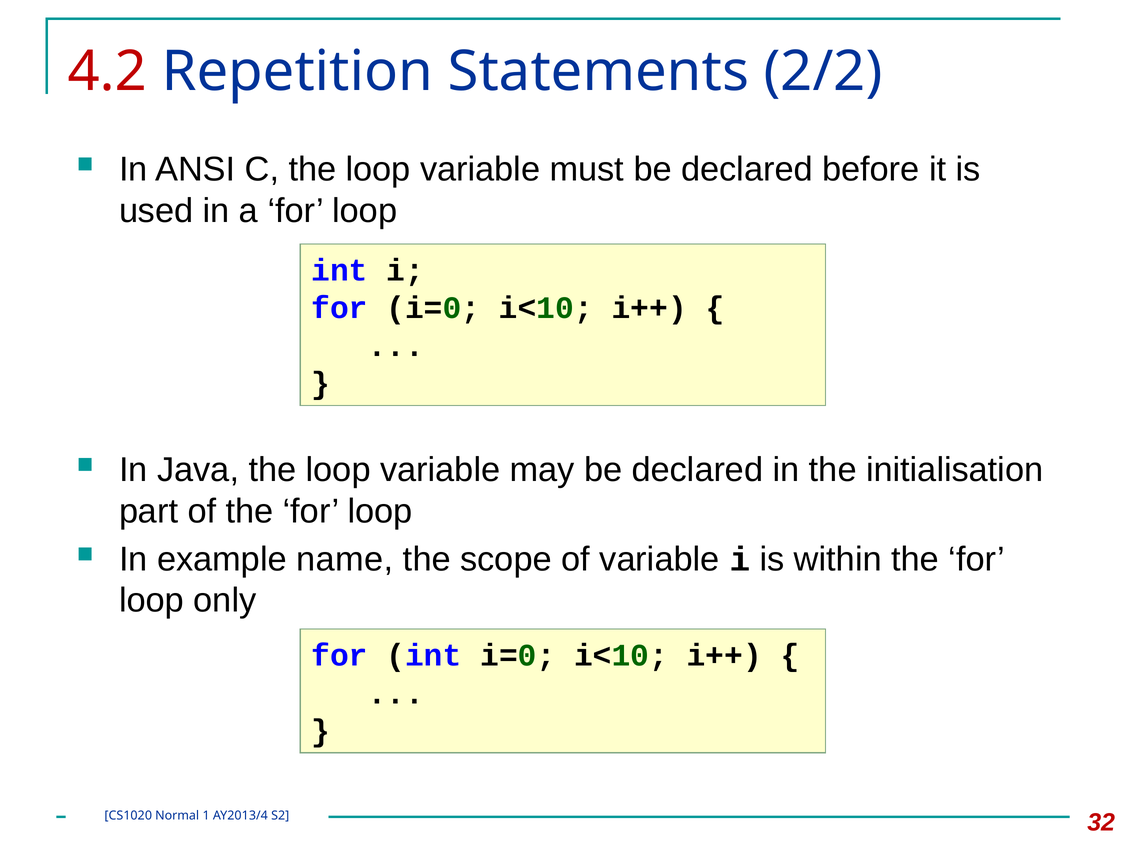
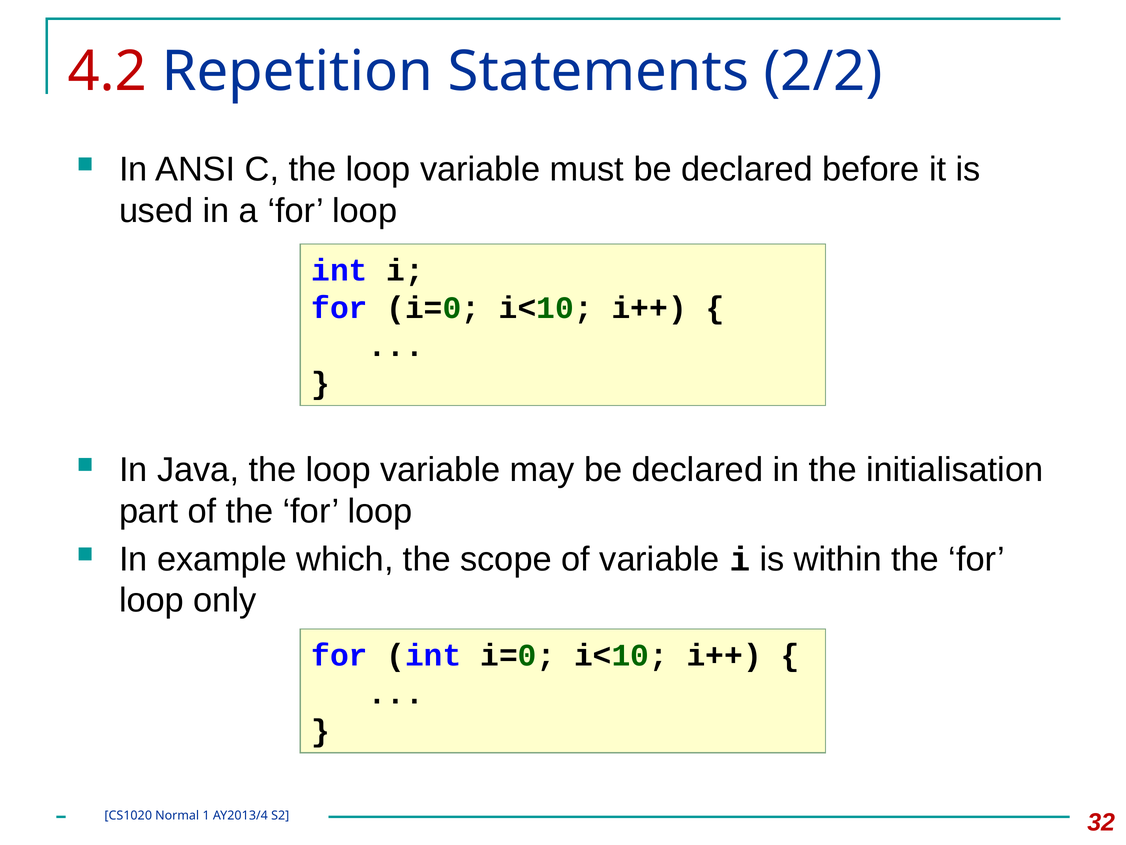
name: name -> which
